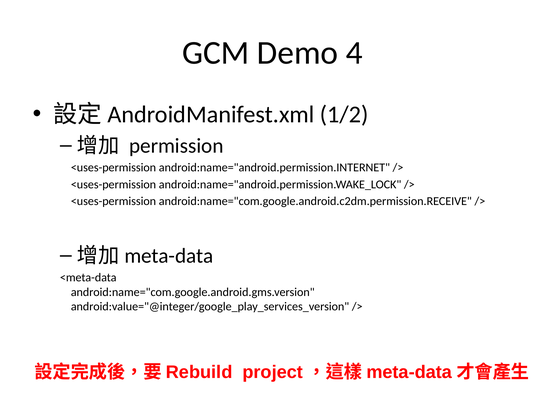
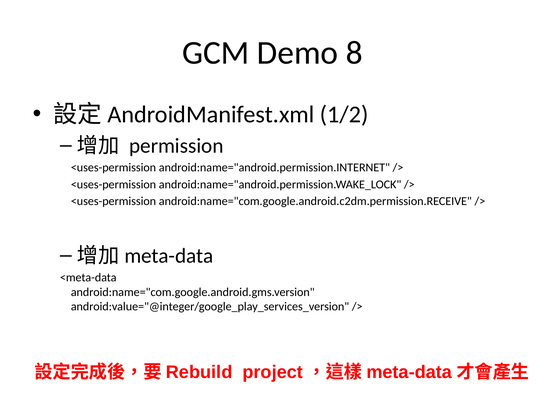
4: 4 -> 8
